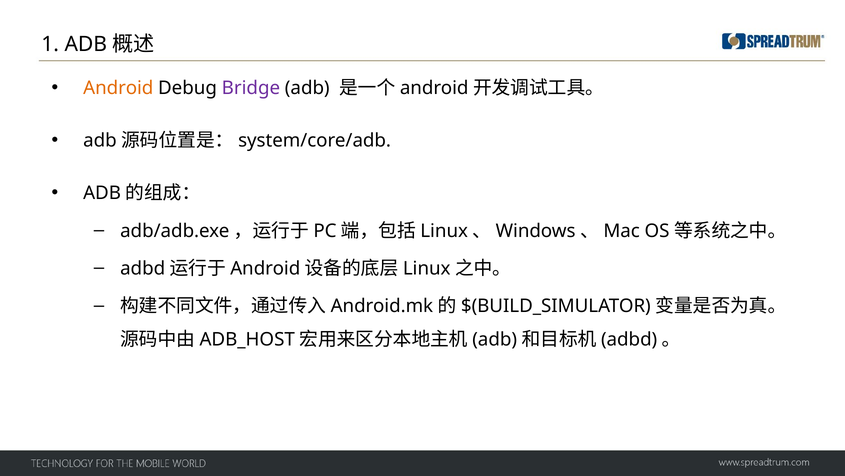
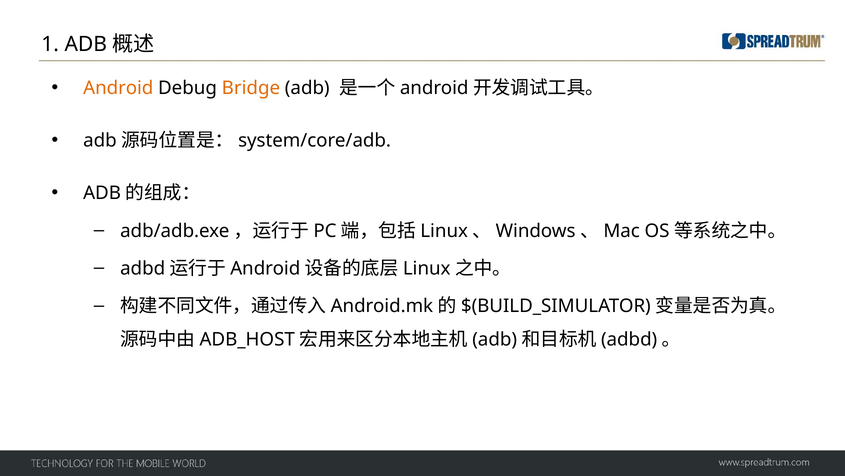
Bridge colour: purple -> orange
